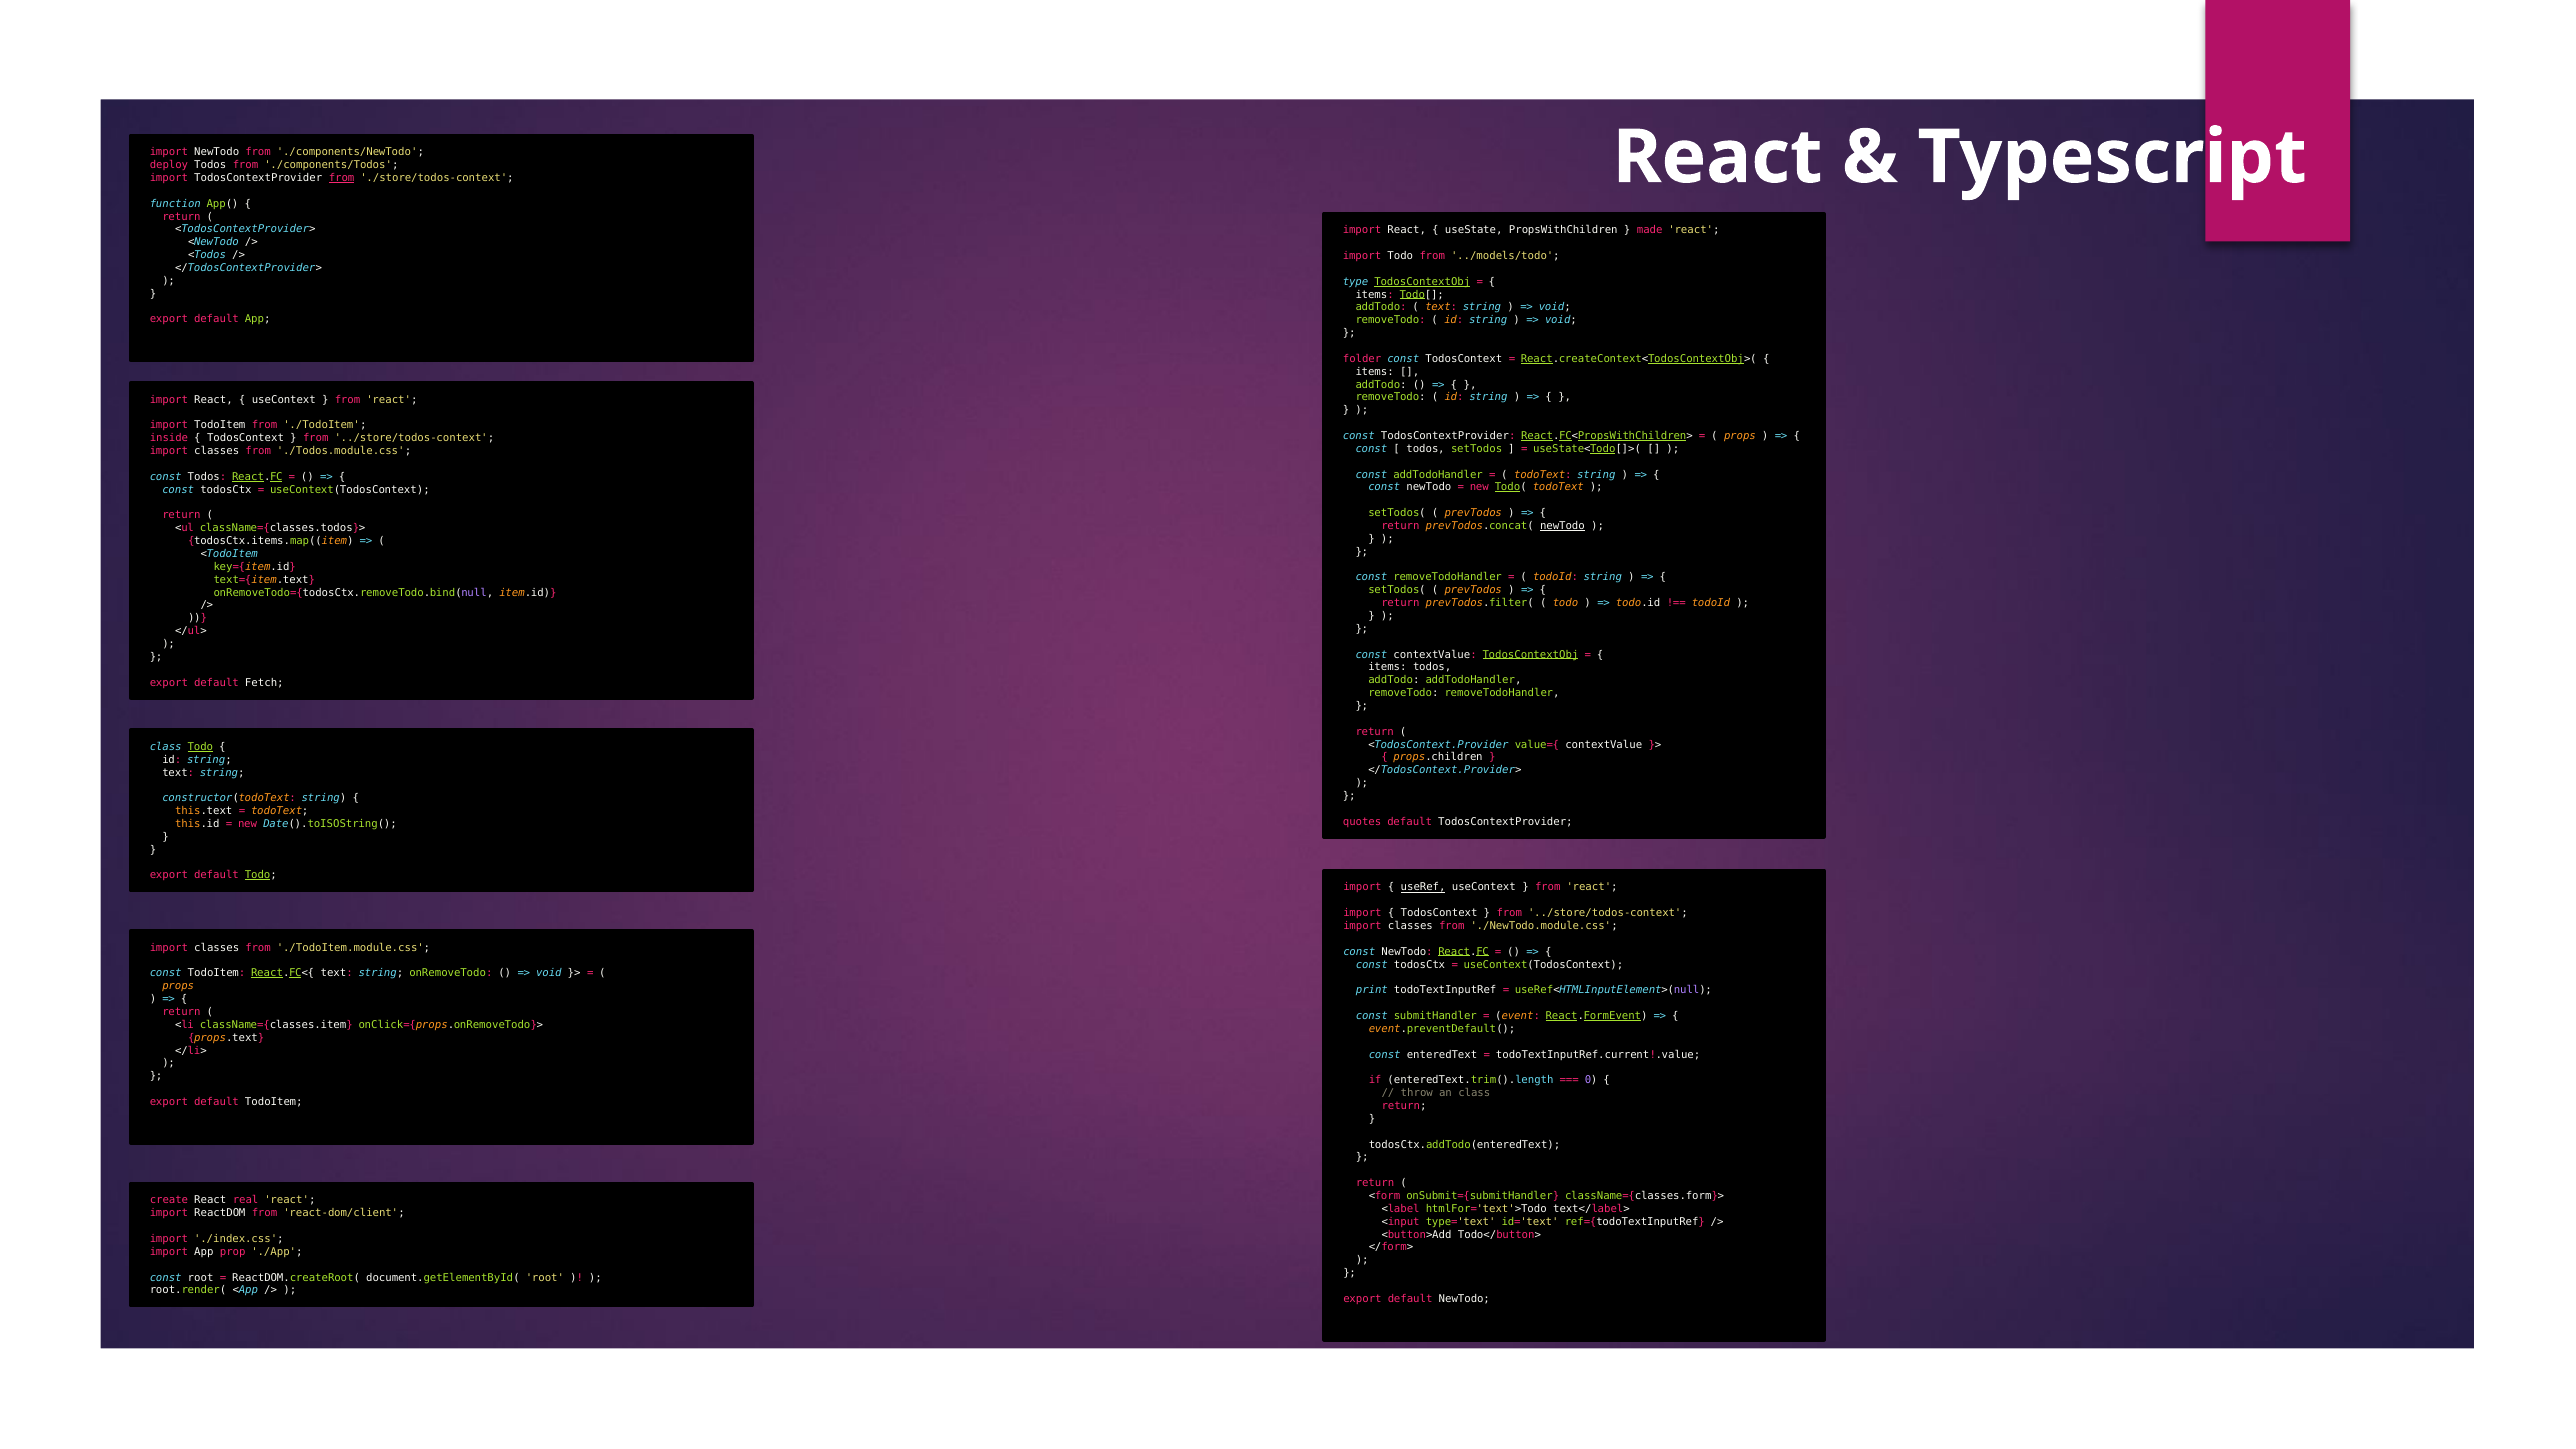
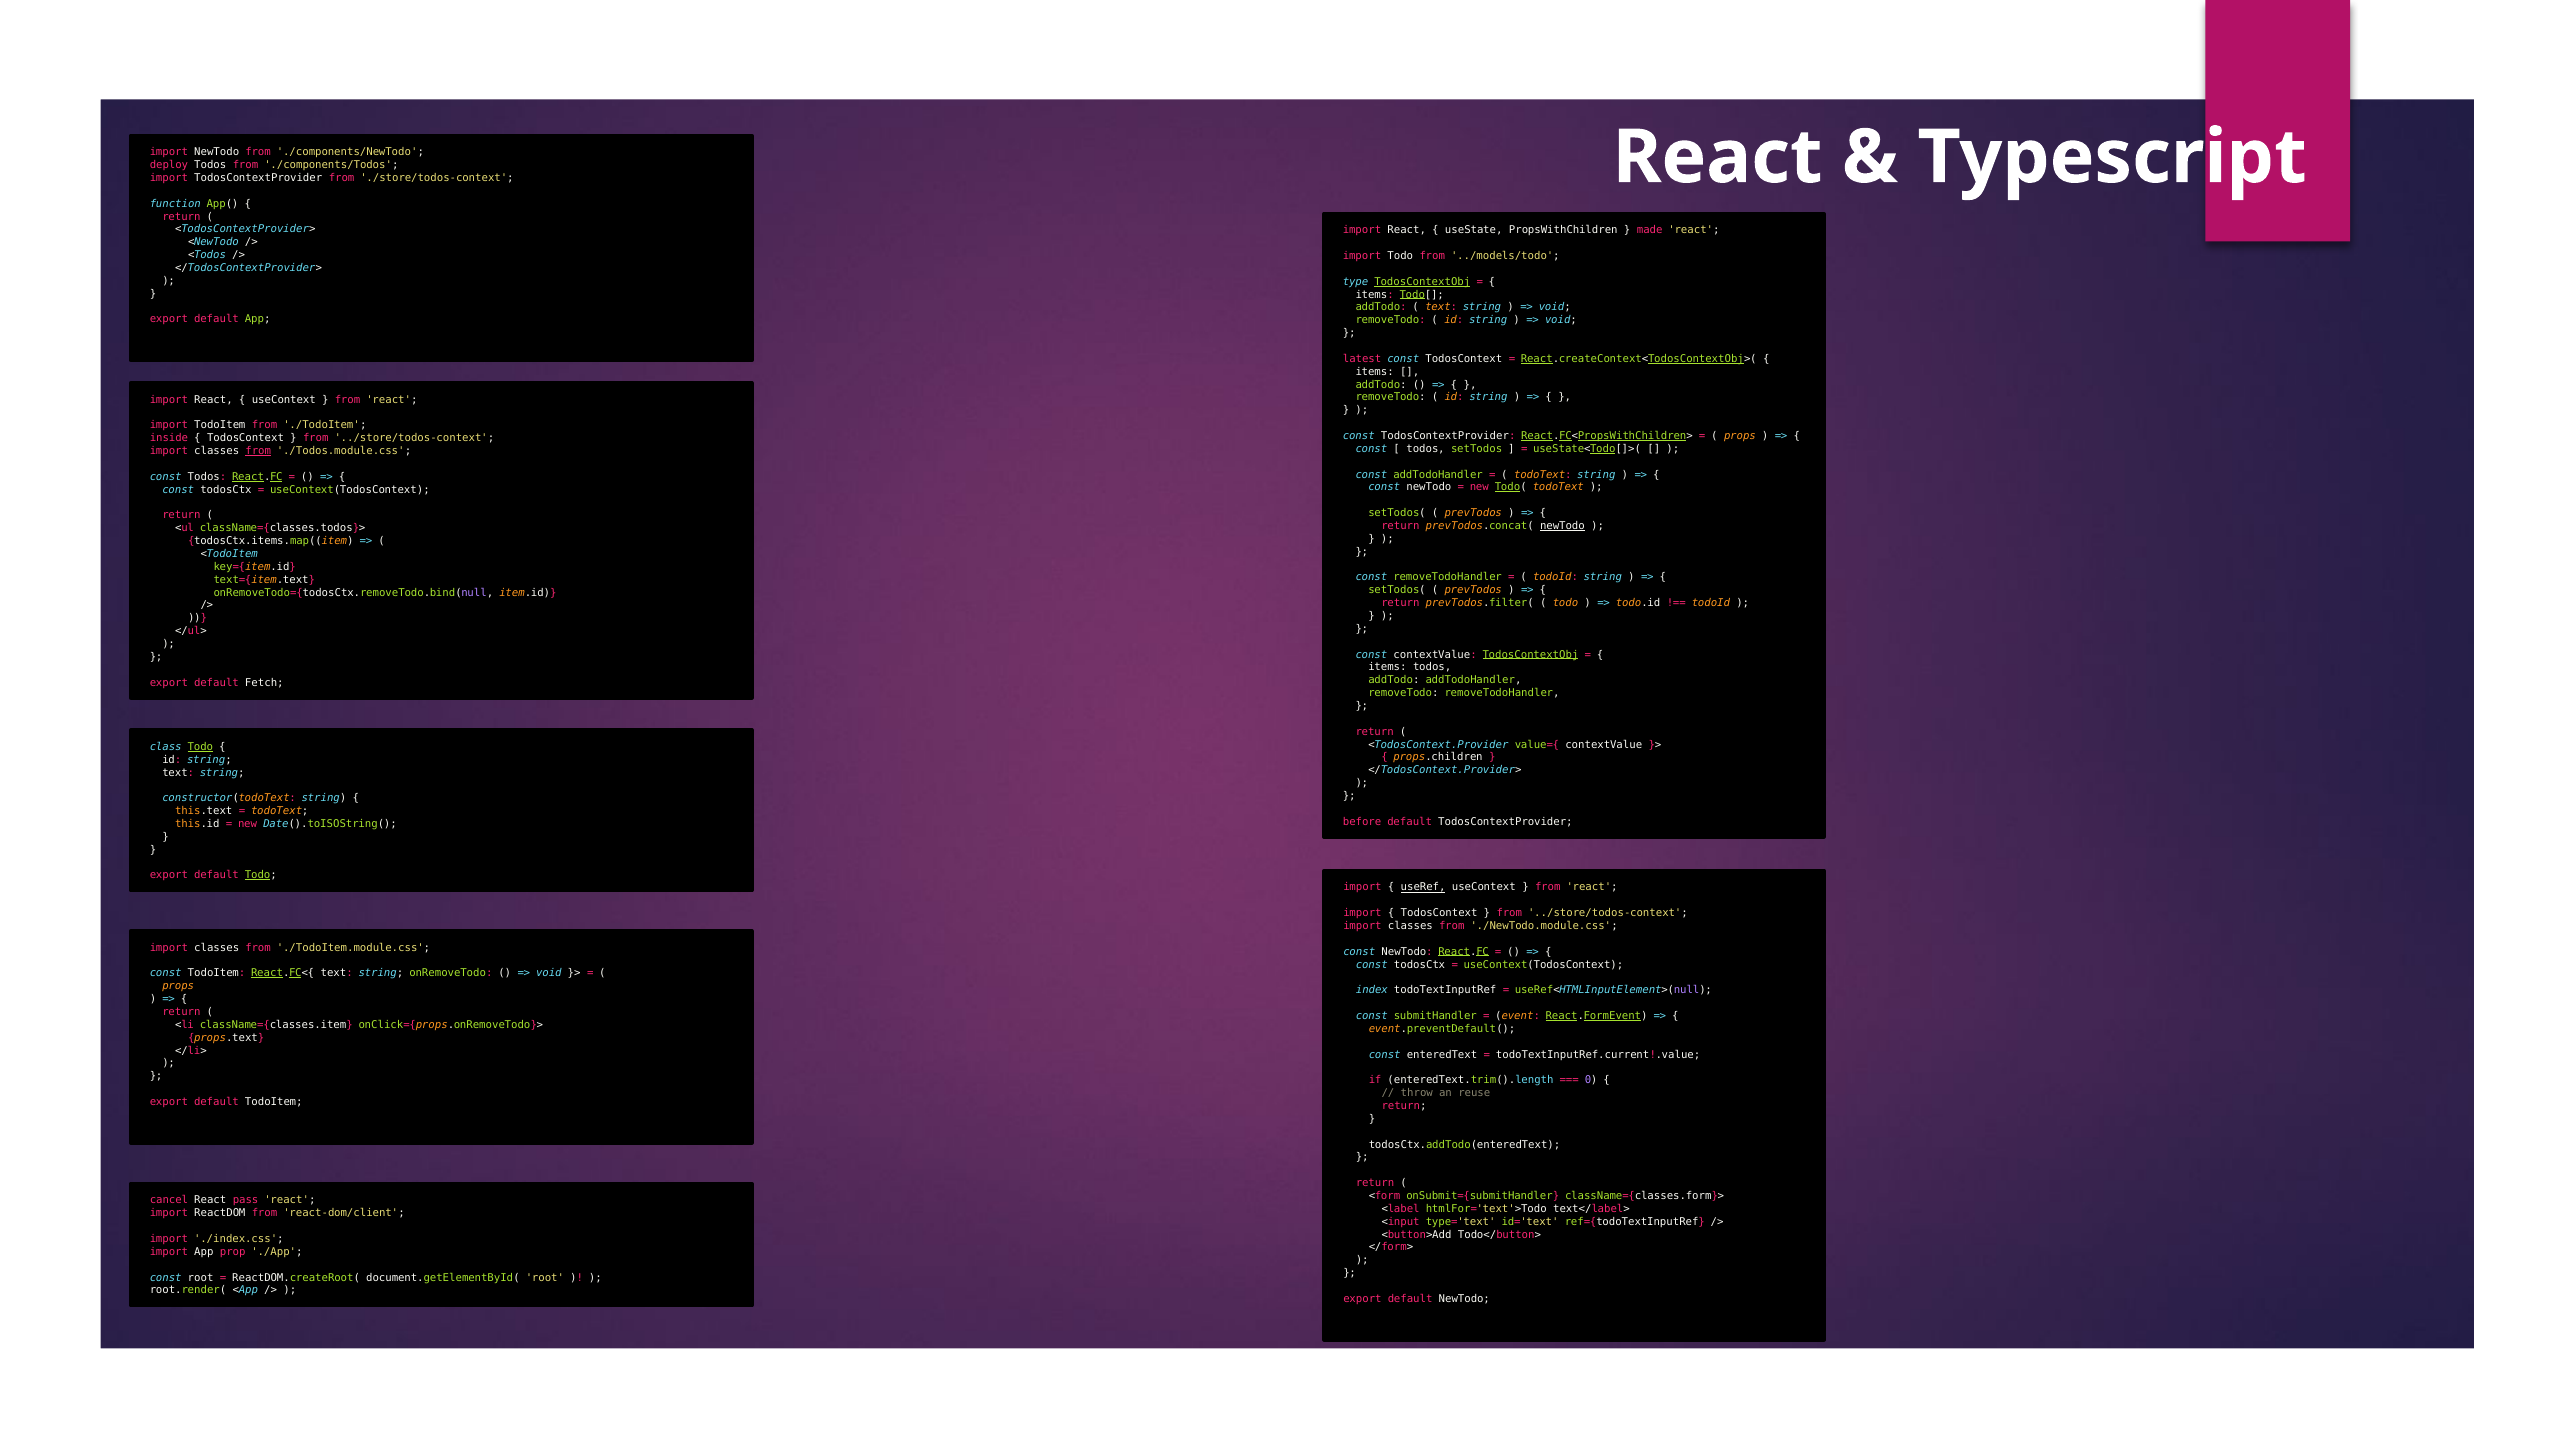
from at (342, 178) underline: present -> none
folder: folder -> latest
from at (258, 451) underline: none -> present
quotes: quotes -> before
print: print -> index
an class: class -> reuse
create: create -> cancel
real: real -> pass
